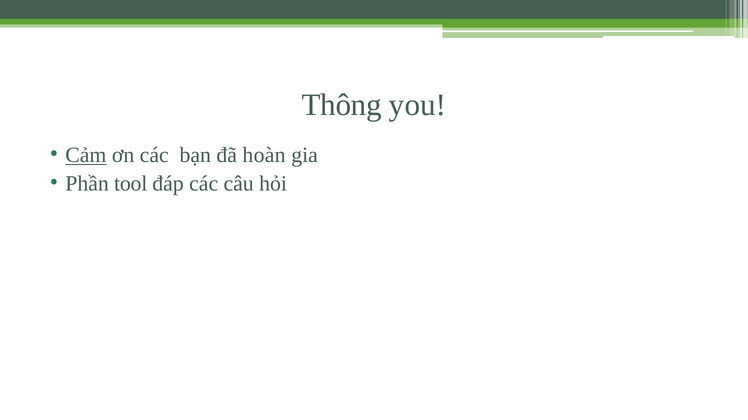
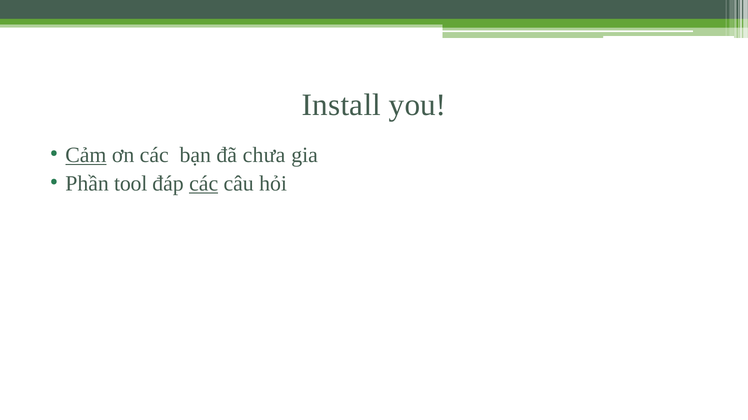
Thông: Thông -> Install
hoàn: hoàn -> chưa
các at (204, 184) underline: none -> present
